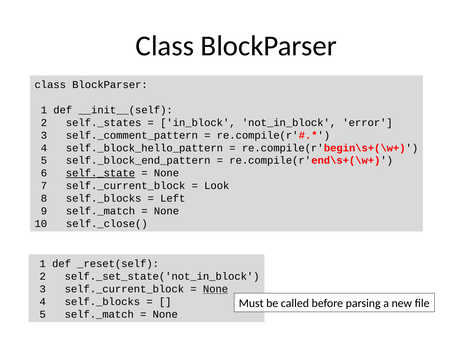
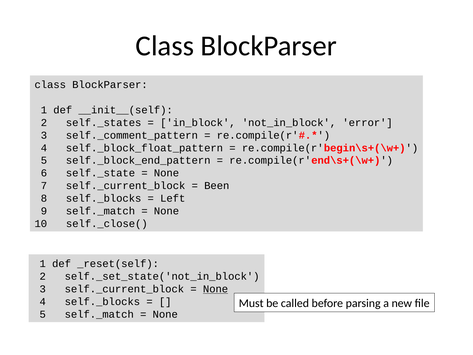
self._block_hello_pattern: self._block_hello_pattern -> self._block_float_pattern
self._state underline: present -> none
Look: Look -> Been
